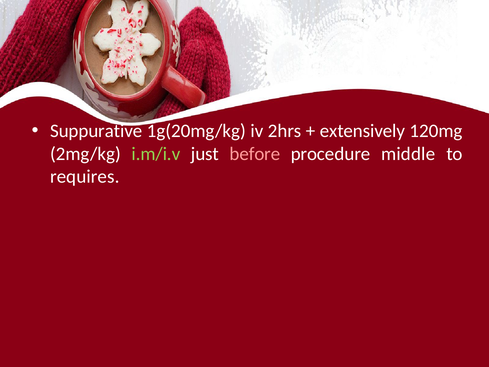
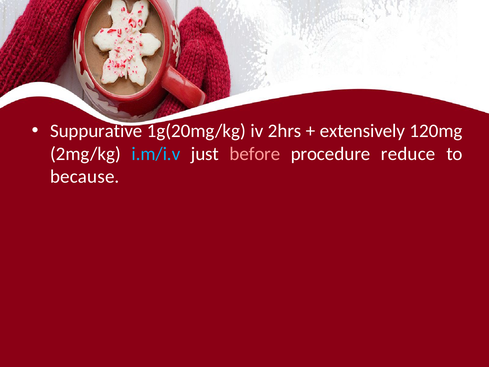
i.m/i.v colour: light green -> light blue
middle: middle -> reduce
requires: requires -> because
